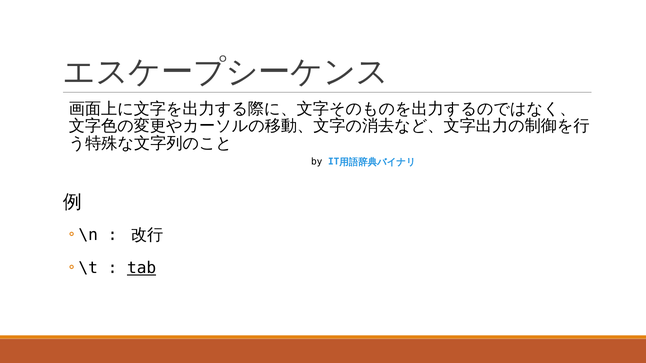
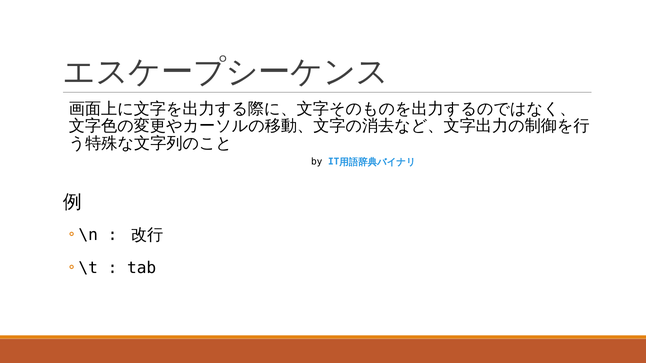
tab underline: present -> none
